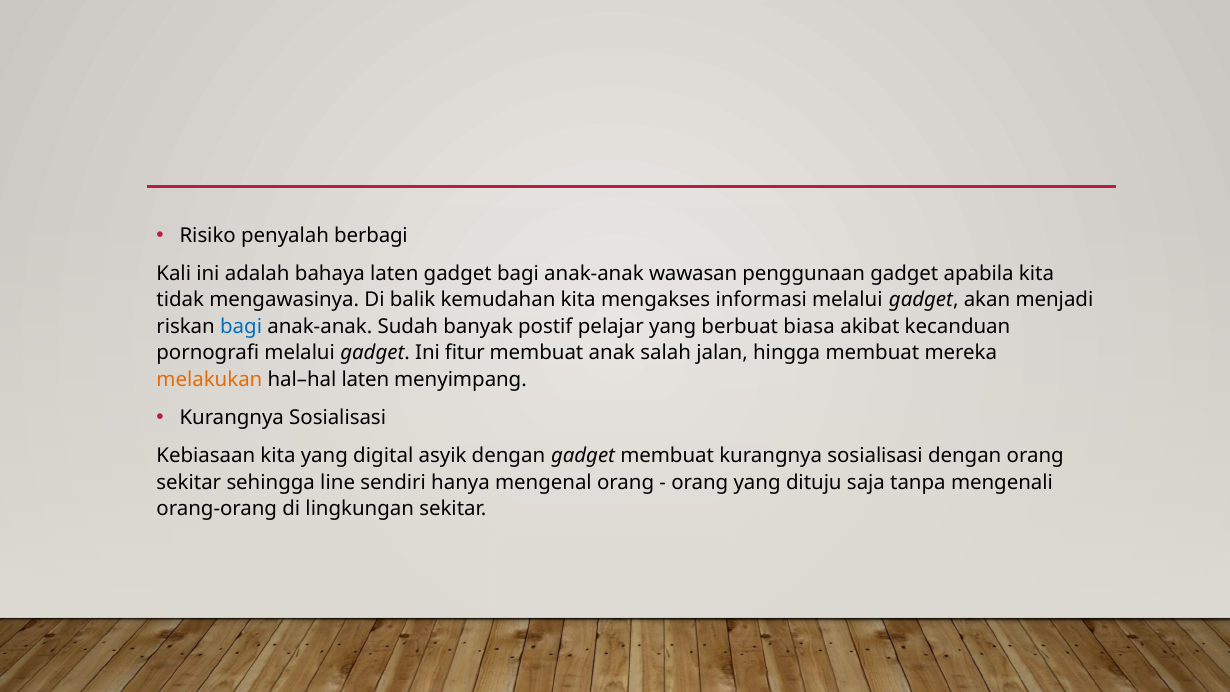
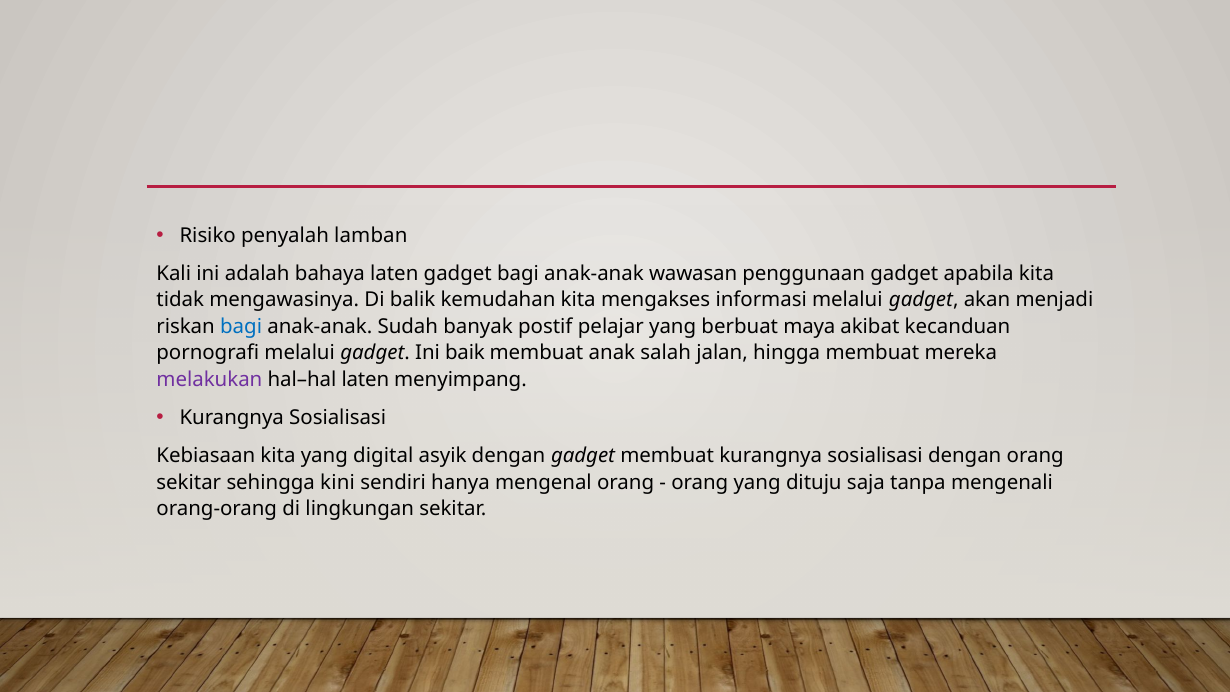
berbagi: berbagi -> lamban
biasa: biasa -> maya
fitur: fitur -> baik
melakukan colour: orange -> purple
line: line -> kini
